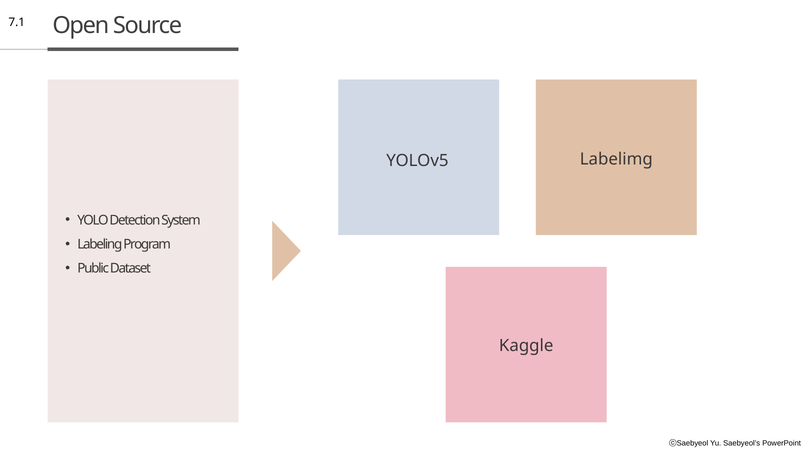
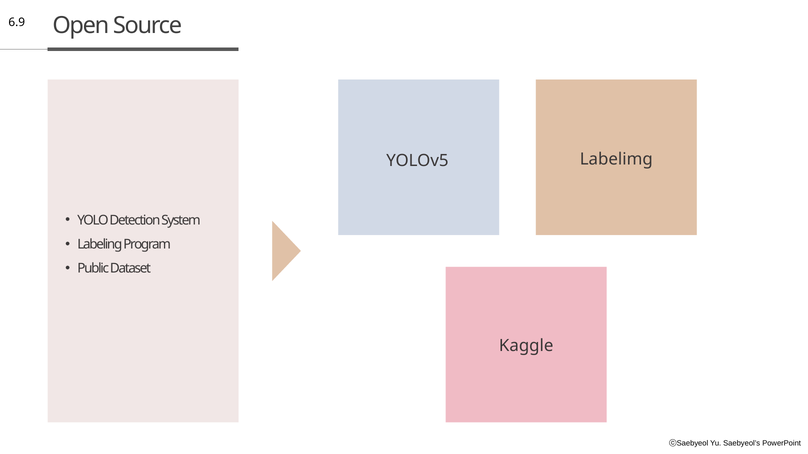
7.1: 7.1 -> 6.9
